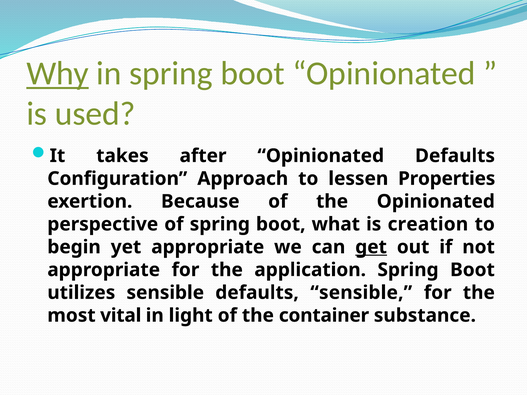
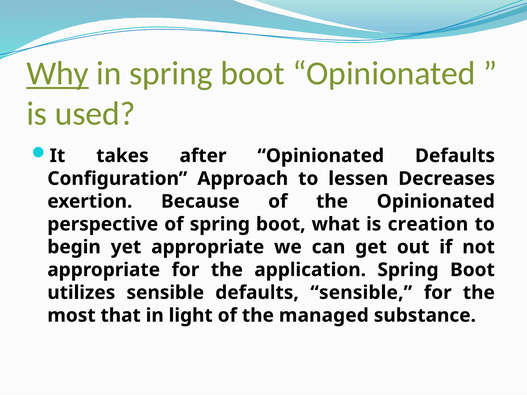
Properties: Properties -> Decreases
get underline: present -> none
vital: vital -> that
container: container -> managed
